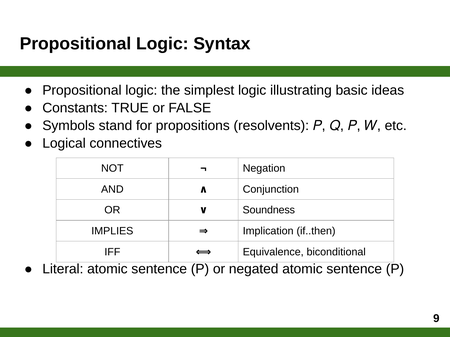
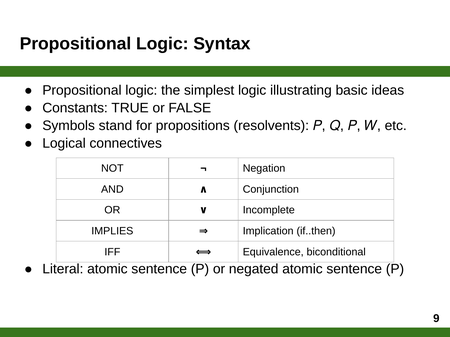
Soundness: Soundness -> Incomplete
